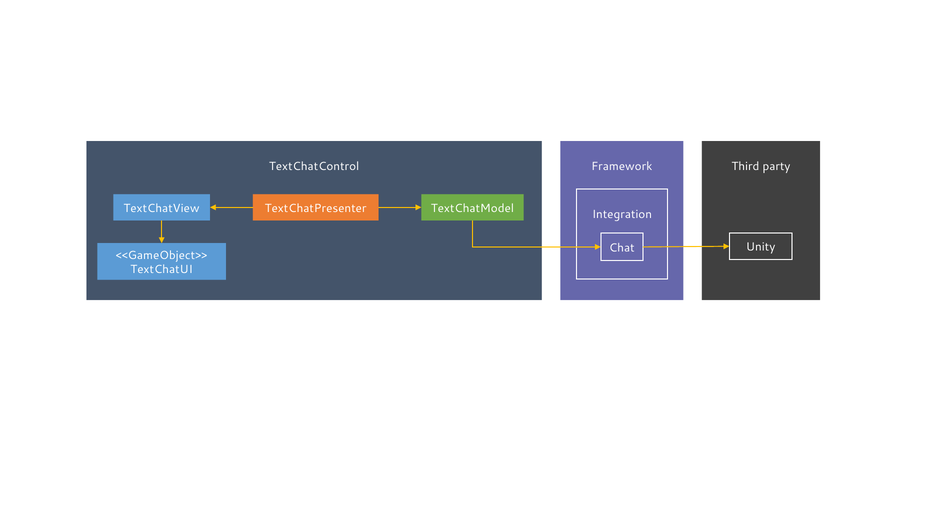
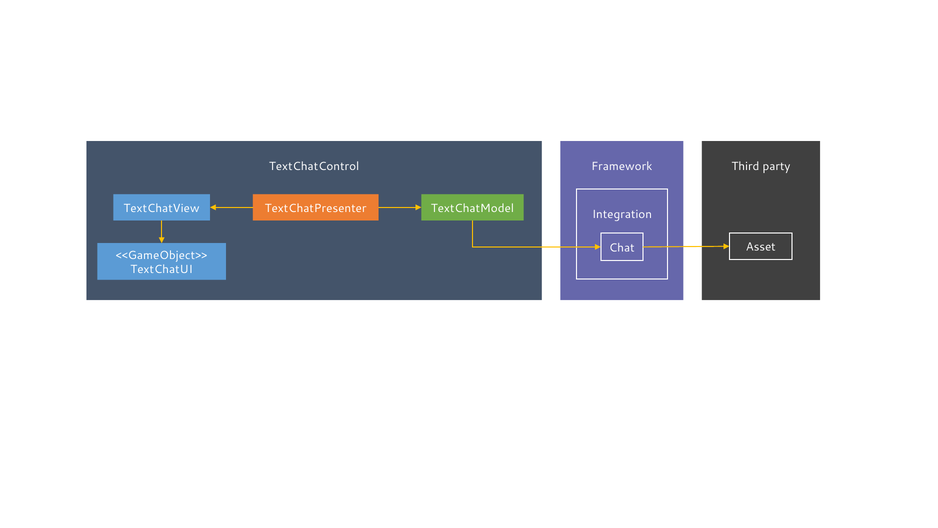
Unity: Unity -> Asset
